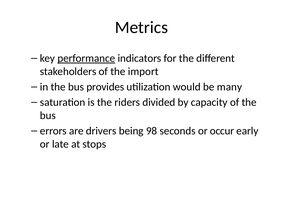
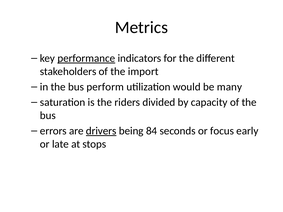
provides: provides -> perform
drivers underline: none -> present
98: 98 -> 84
occur: occur -> focus
